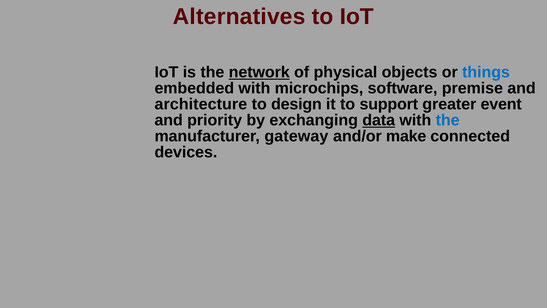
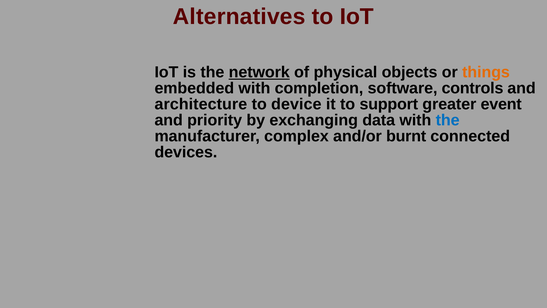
things colour: blue -> orange
microchips: microchips -> completion
premise: premise -> controls
design: design -> device
data underline: present -> none
gateway: gateway -> complex
make: make -> burnt
